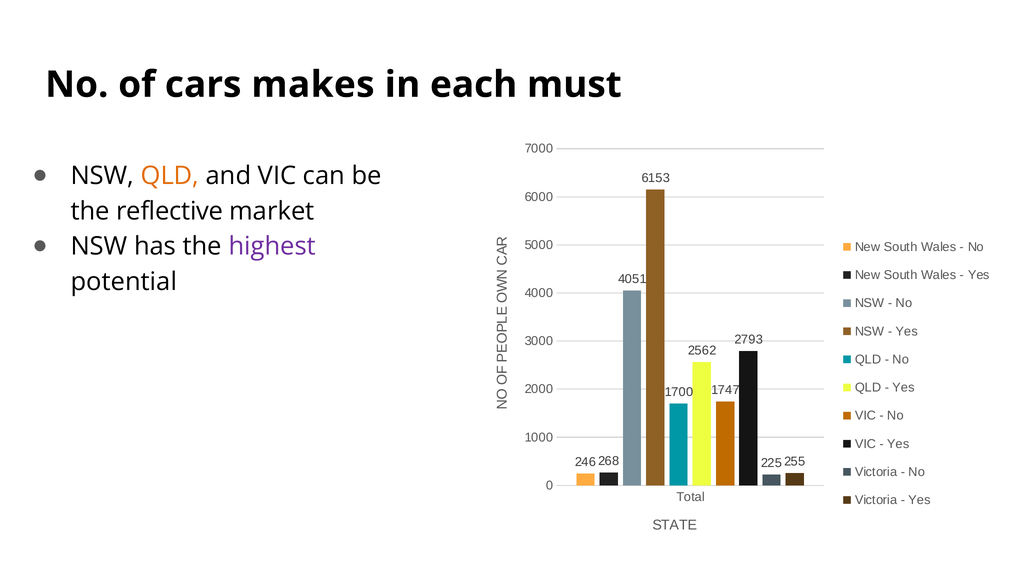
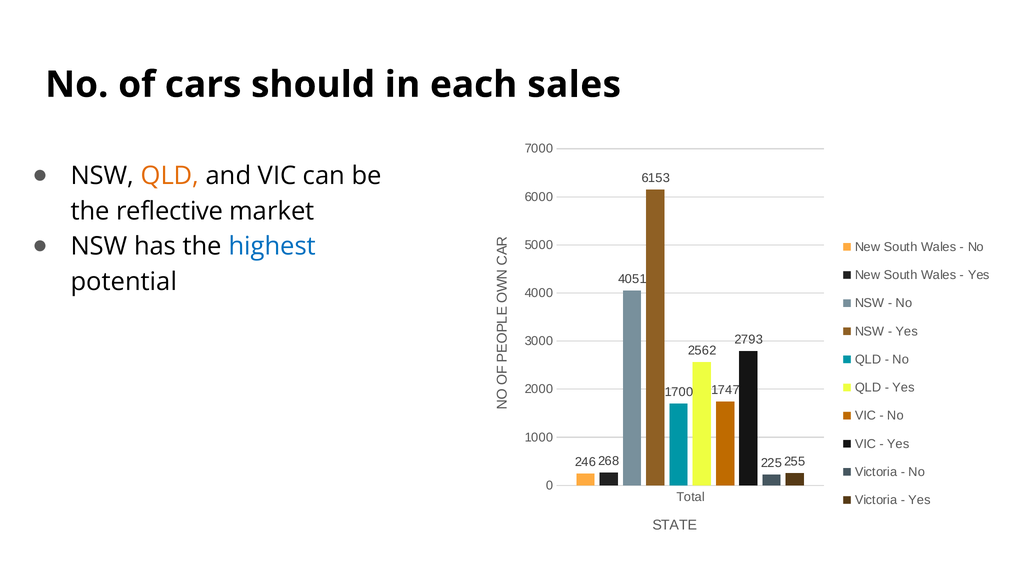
makes: makes -> should
must: must -> sales
highest colour: purple -> blue
